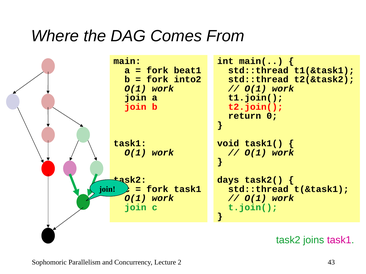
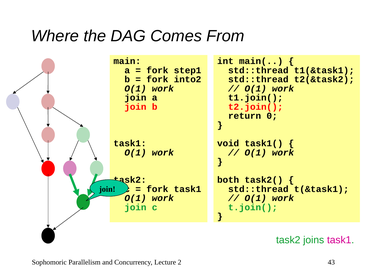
beat1: beat1 -> step1
days: days -> both
